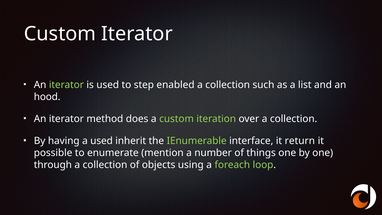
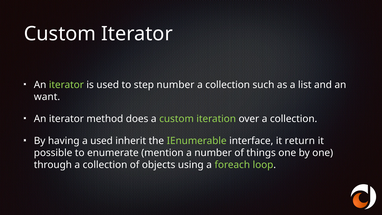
step enabled: enabled -> number
hood: hood -> want
